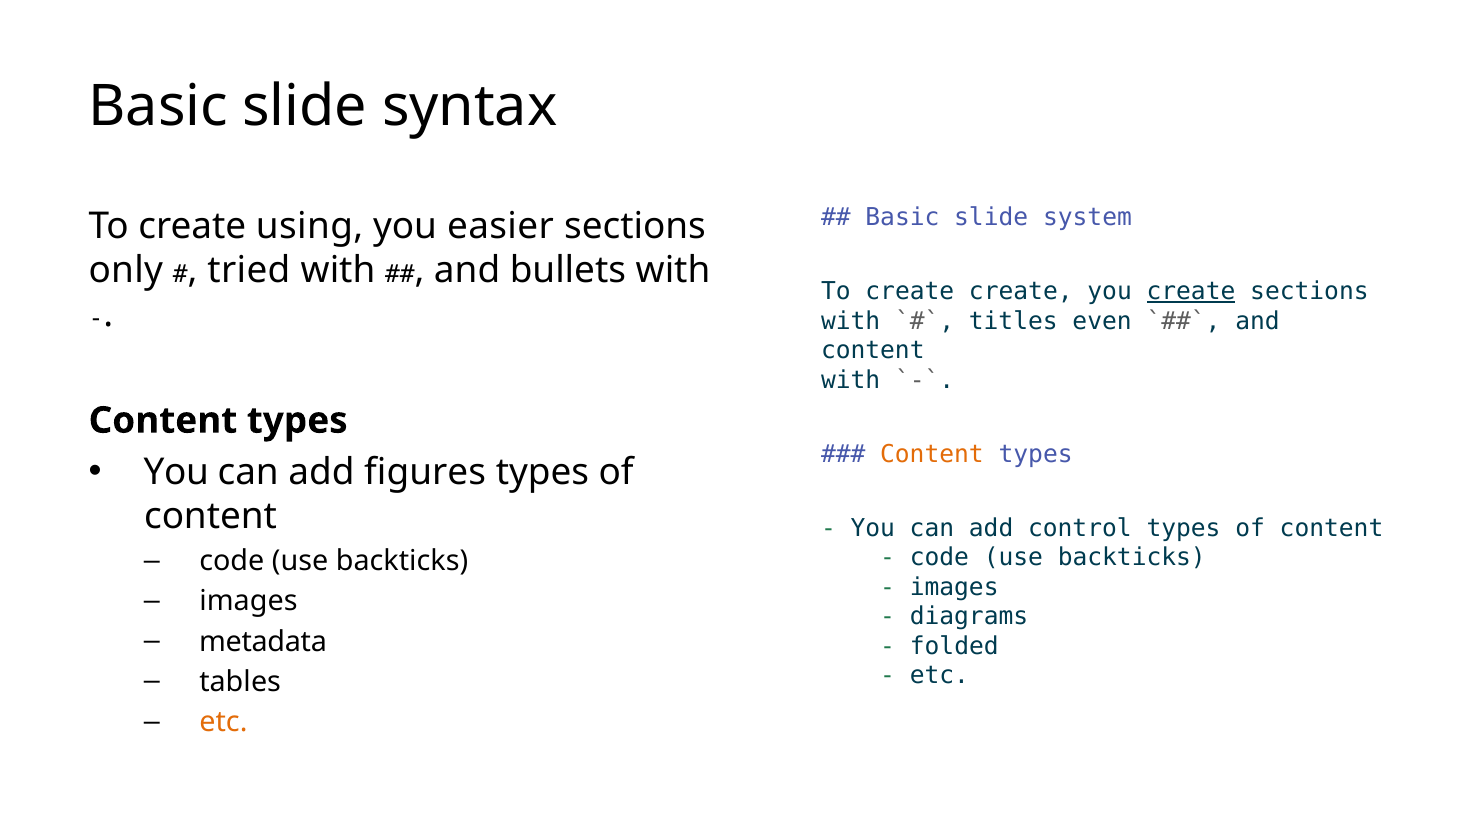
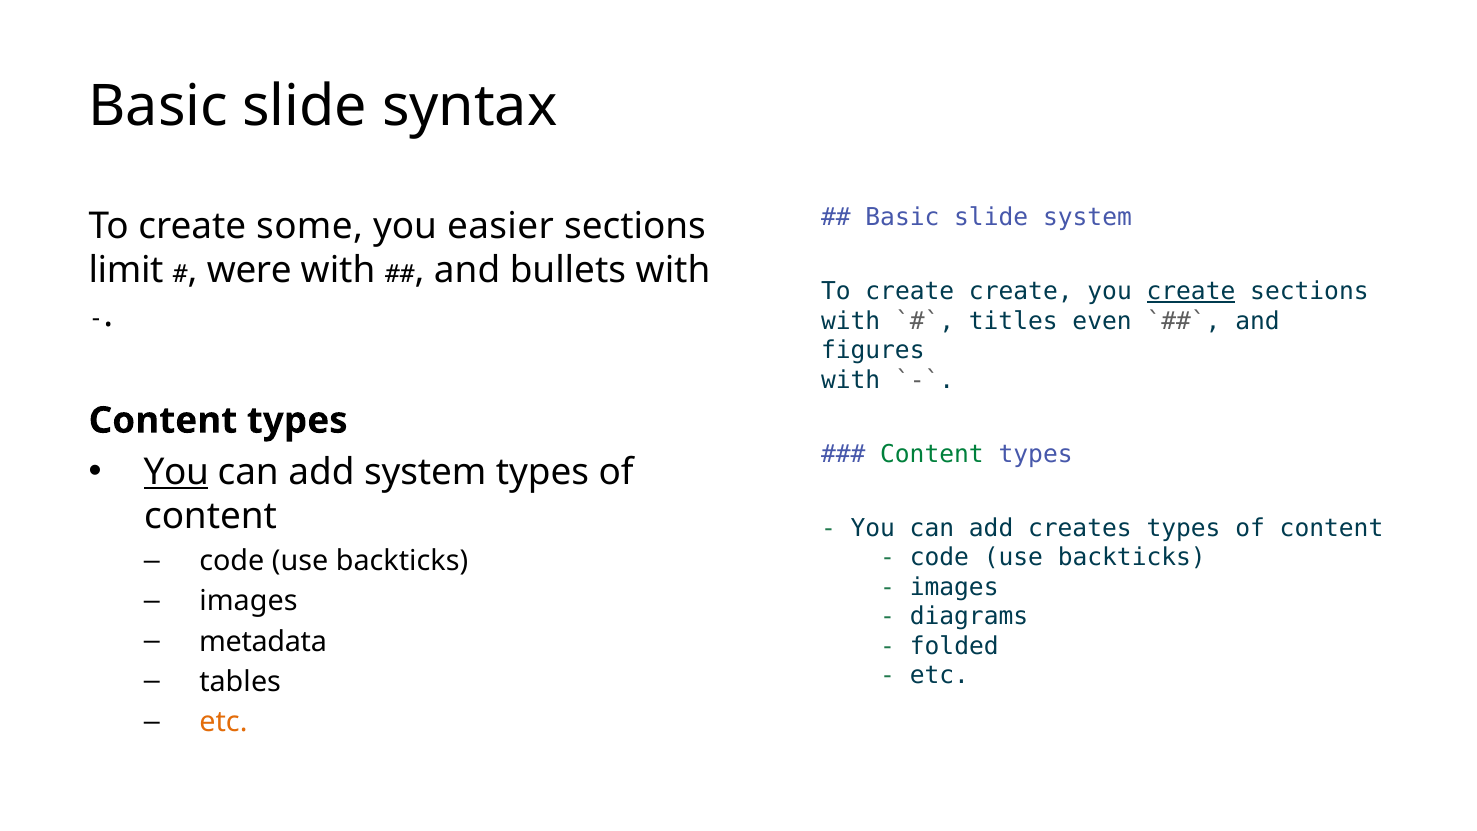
using: using -> some
only: only -> limit
tried: tried -> were
content at (873, 351): content -> figures
Content at (932, 454) colour: orange -> green
You at (176, 472) underline: none -> present
add figures: figures -> system
control: control -> creates
